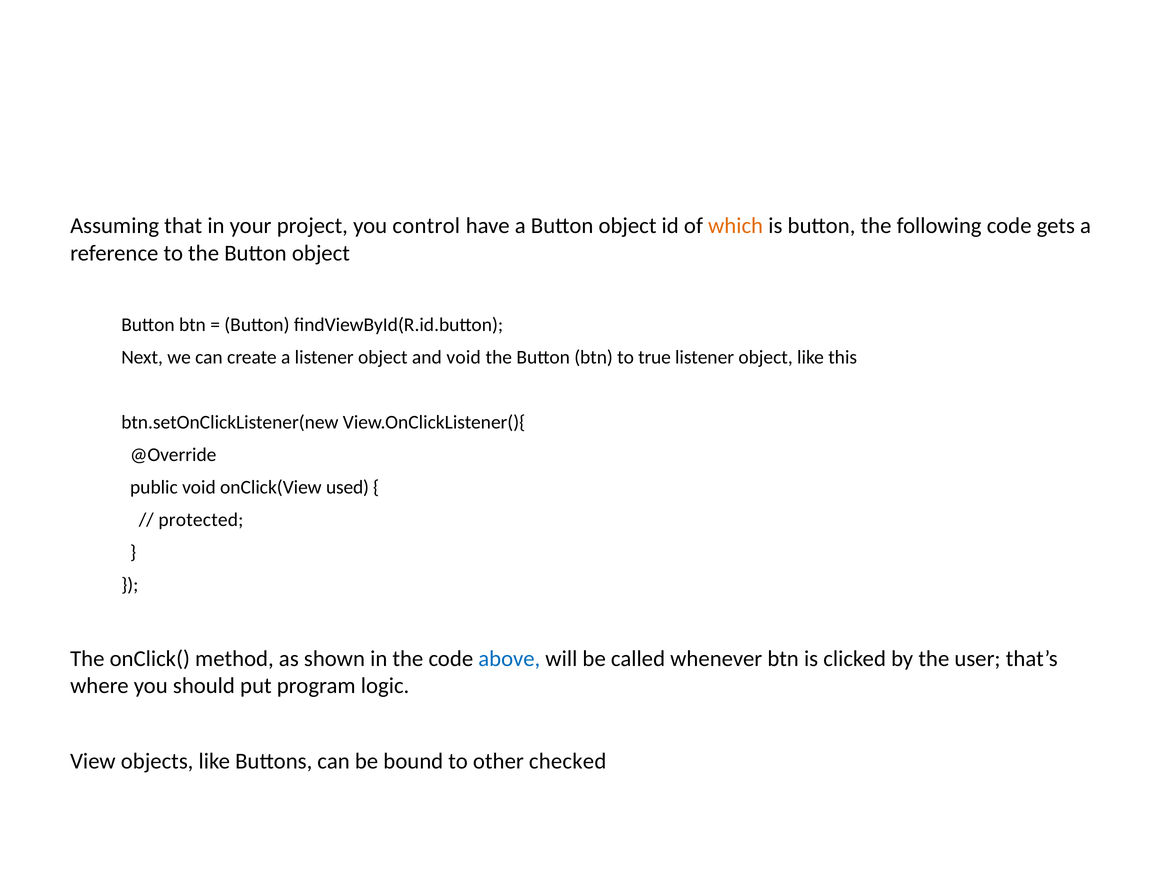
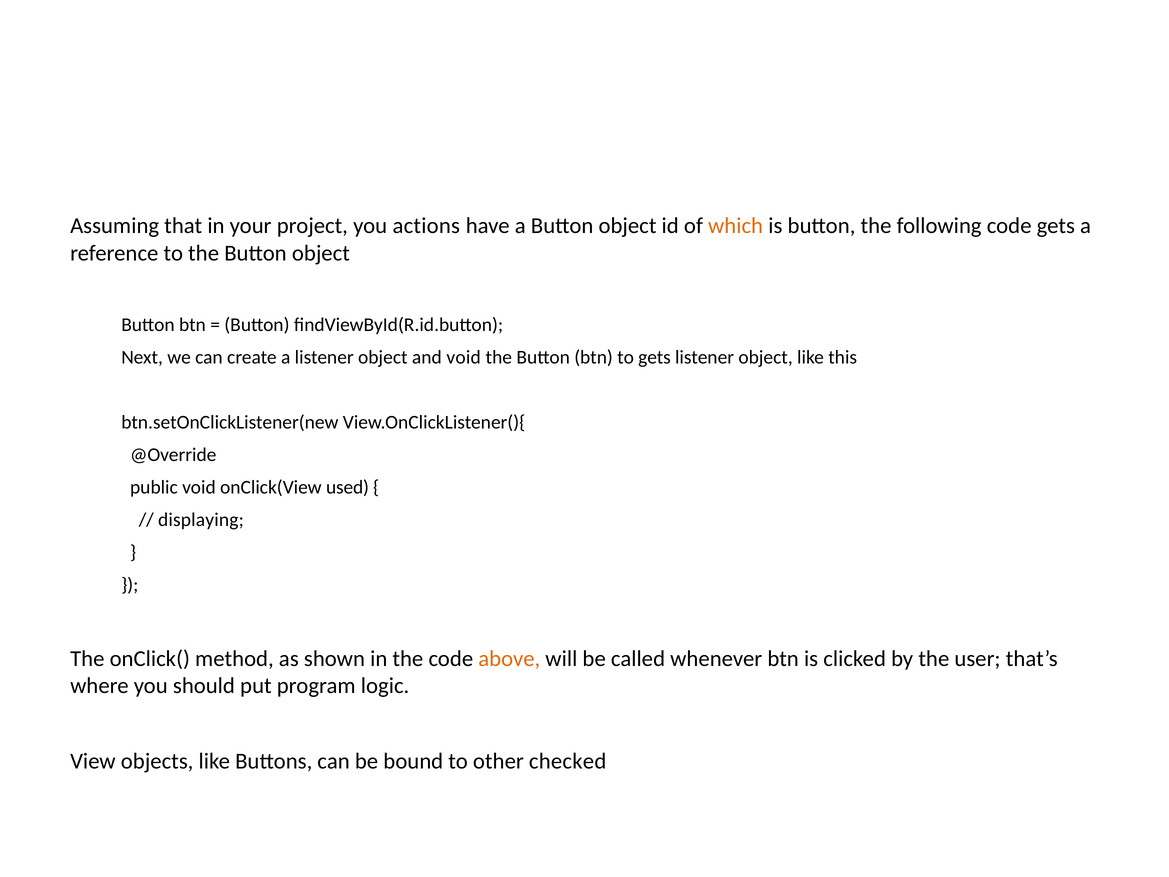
control: control -> actions
to true: true -> gets
protected: protected -> displaying
above colour: blue -> orange
